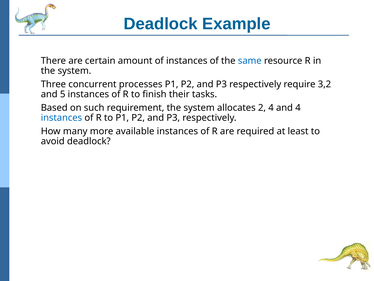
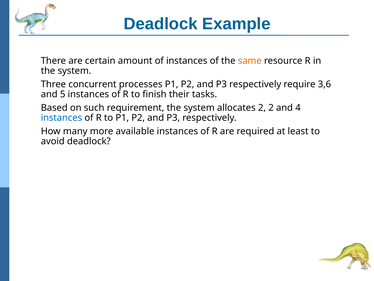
same colour: blue -> orange
3,2: 3,2 -> 3,6
2 4: 4 -> 2
